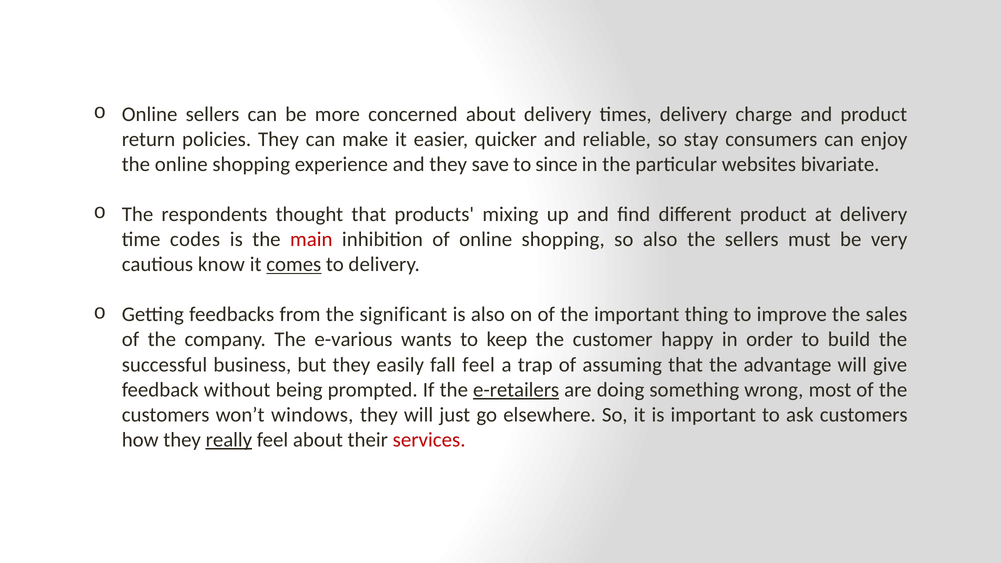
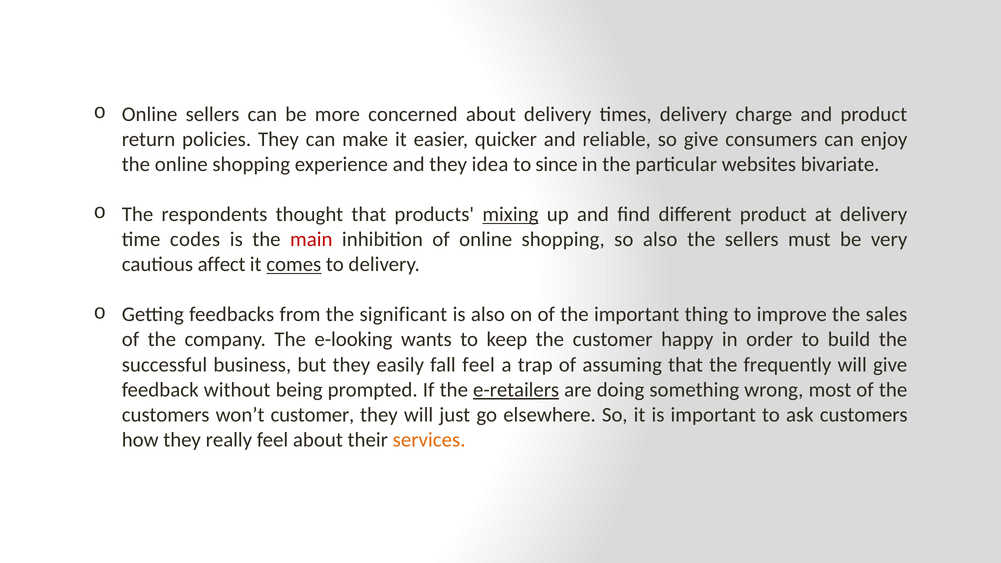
so stay: stay -> give
save: save -> idea
mixing underline: none -> present
know: know -> affect
e-various: e-various -> e-looking
advantage: advantage -> frequently
won’t windows: windows -> customer
really underline: present -> none
services colour: red -> orange
